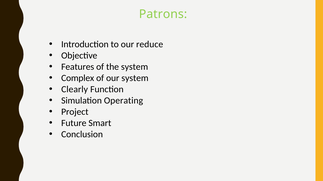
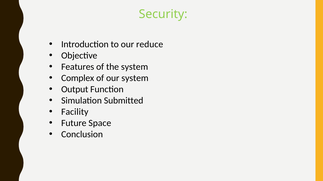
Patrons: Patrons -> Security
Clearly: Clearly -> Output
Operating: Operating -> Submitted
Project: Project -> Facility
Smart: Smart -> Space
